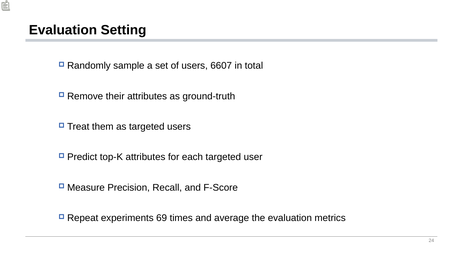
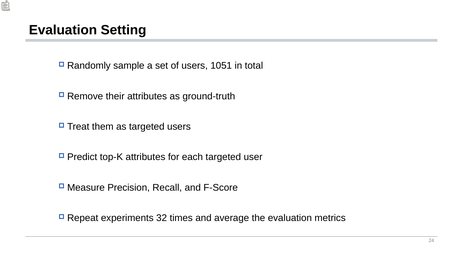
6607: 6607 -> 1051
69: 69 -> 32
